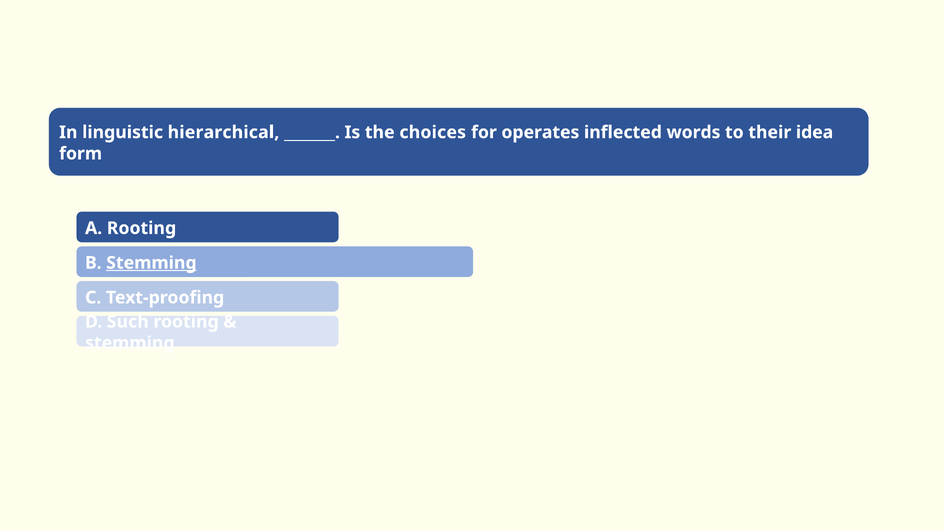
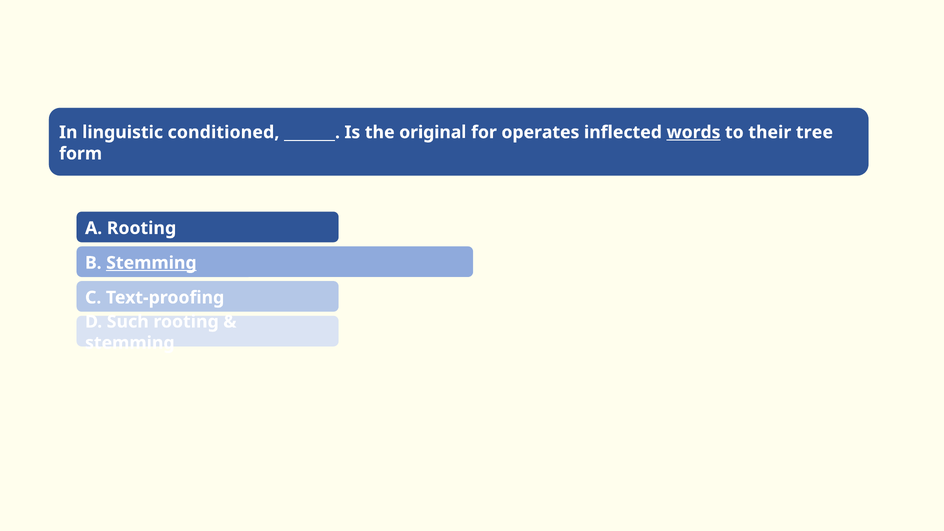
hierarchical: hierarchical -> conditioned
choices: choices -> original
words underline: none -> present
idea: idea -> tree
